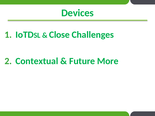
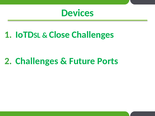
Contextual at (37, 61): Contextual -> Challenges
More: More -> Ports
